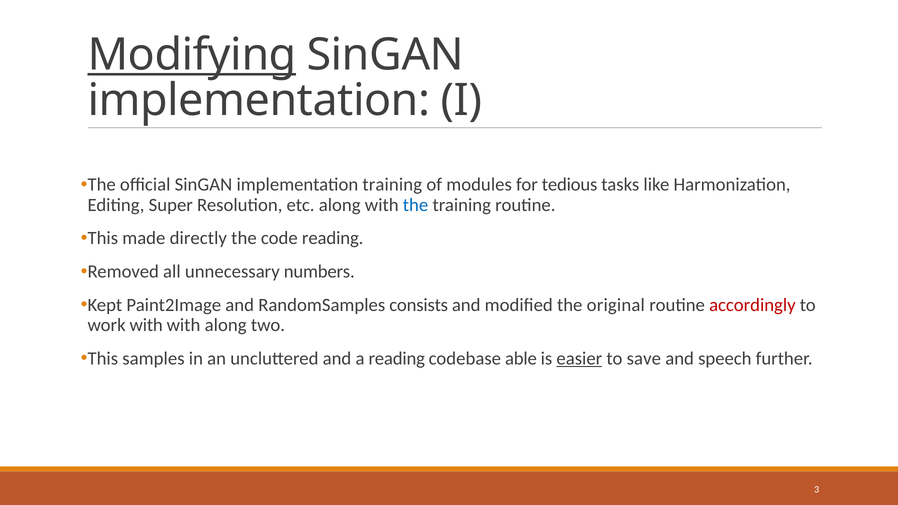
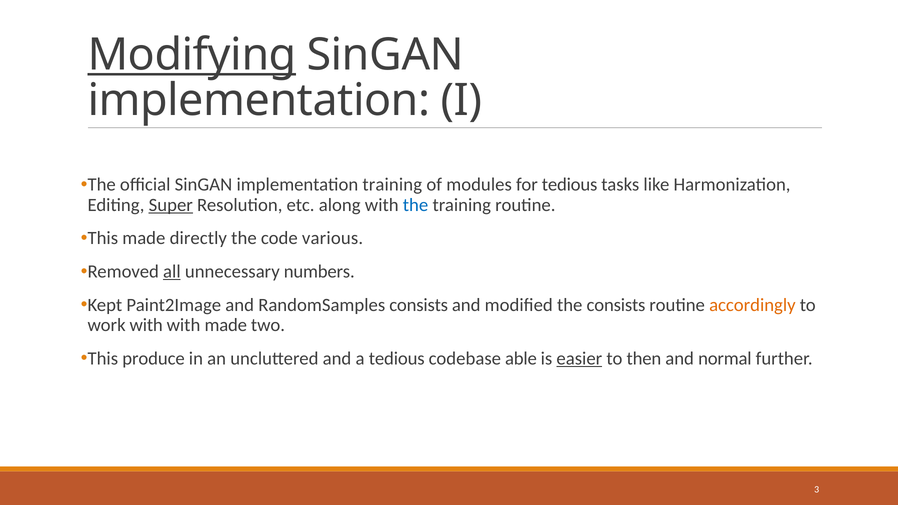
Super underline: none -> present
code reading: reading -> various
all underline: none -> present
the original: original -> consists
accordingly colour: red -> orange
with along: along -> made
samples: samples -> produce
a reading: reading -> tedious
save: save -> then
speech: speech -> normal
